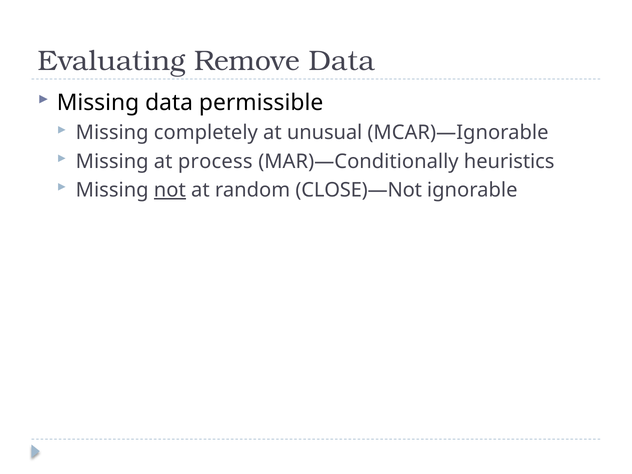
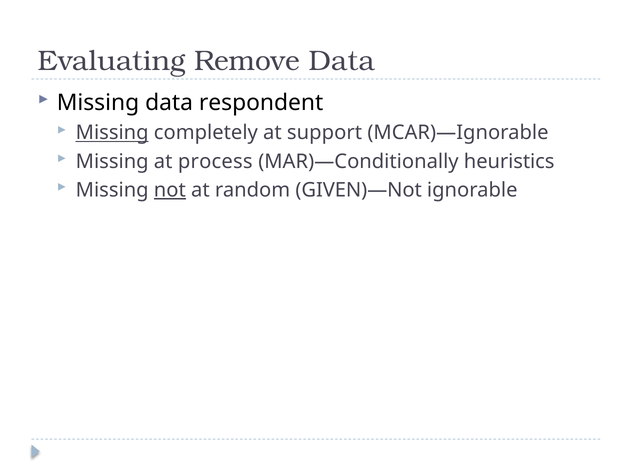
permissible: permissible -> respondent
Missing at (112, 133) underline: none -> present
unusual: unusual -> support
CLOSE)—Not: CLOSE)—Not -> GIVEN)—Not
